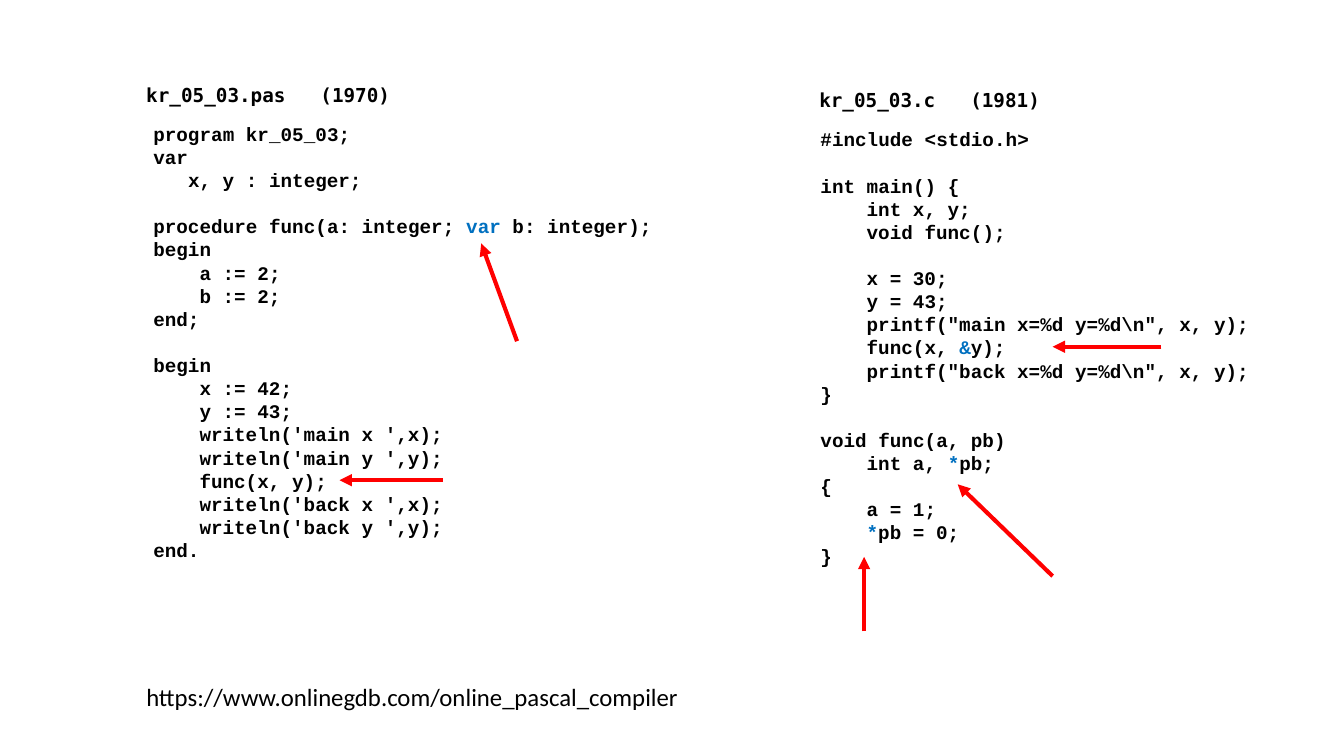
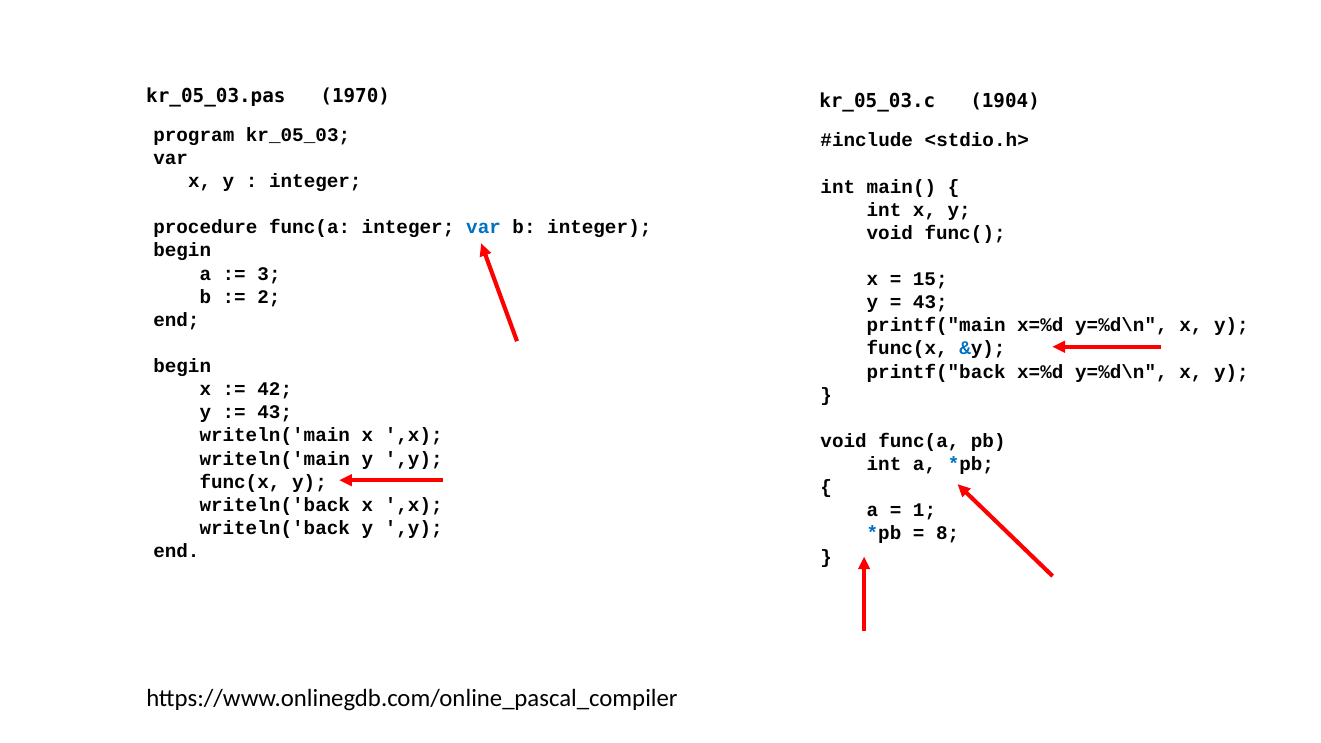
1981: 1981 -> 1904
2 at (269, 274): 2 -> 3
30: 30 -> 15
0: 0 -> 8
